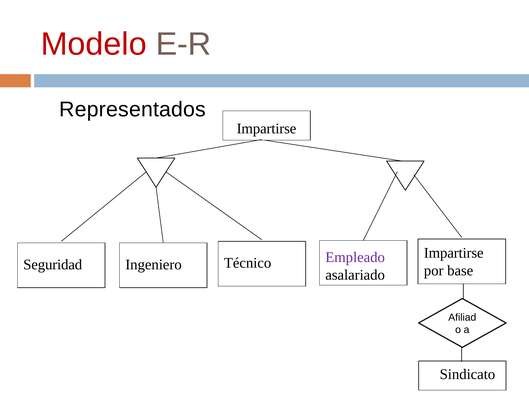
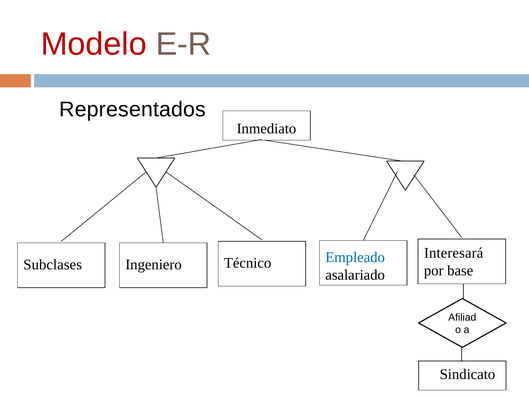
Impartirse at (267, 128): Impartirse -> Inmediato
Impartirse at (454, 253): Impartirse -> Interesará
Empleado colour: purple -> blue
Seguridad: Seguridad -> Subclases
